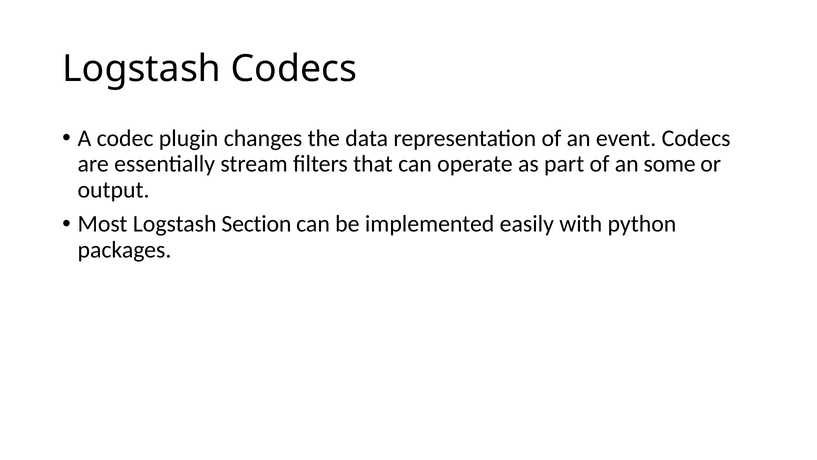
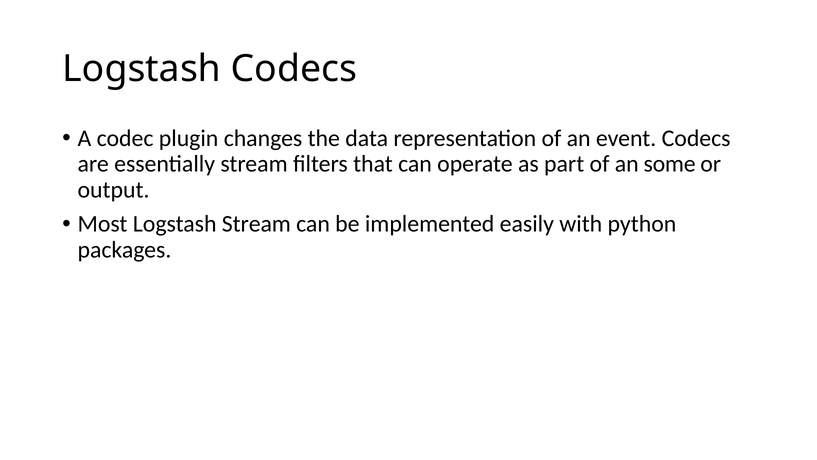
Logstash Section: Section -> Stream
